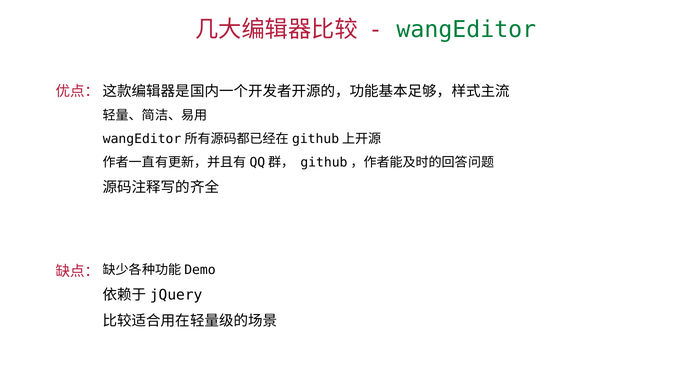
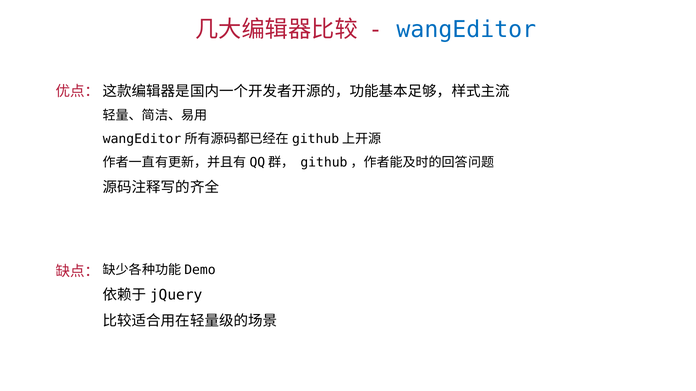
wangEditor colour: green -> blue
